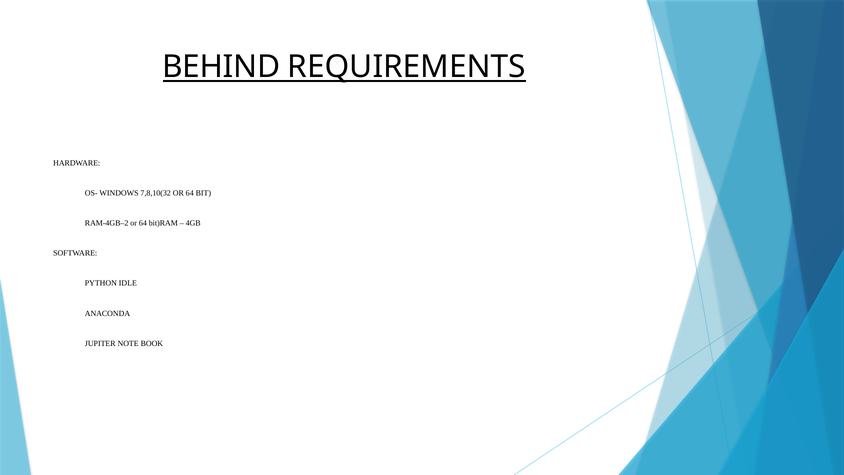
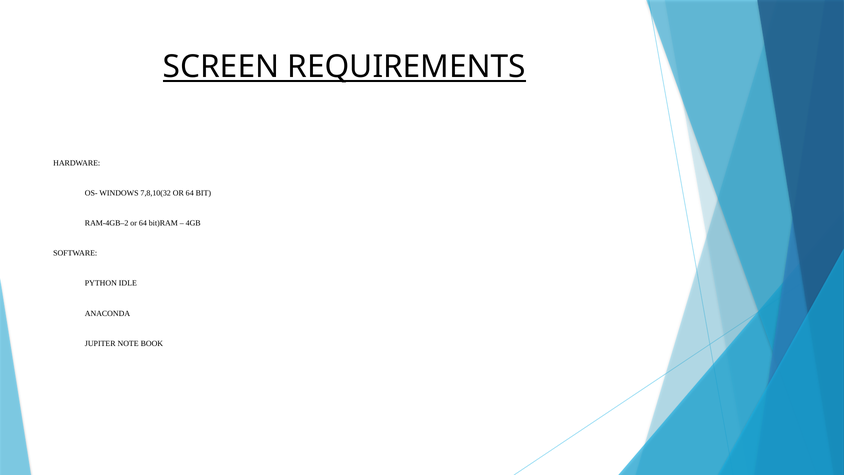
BEHIND: BEHIND -> SCREEN
